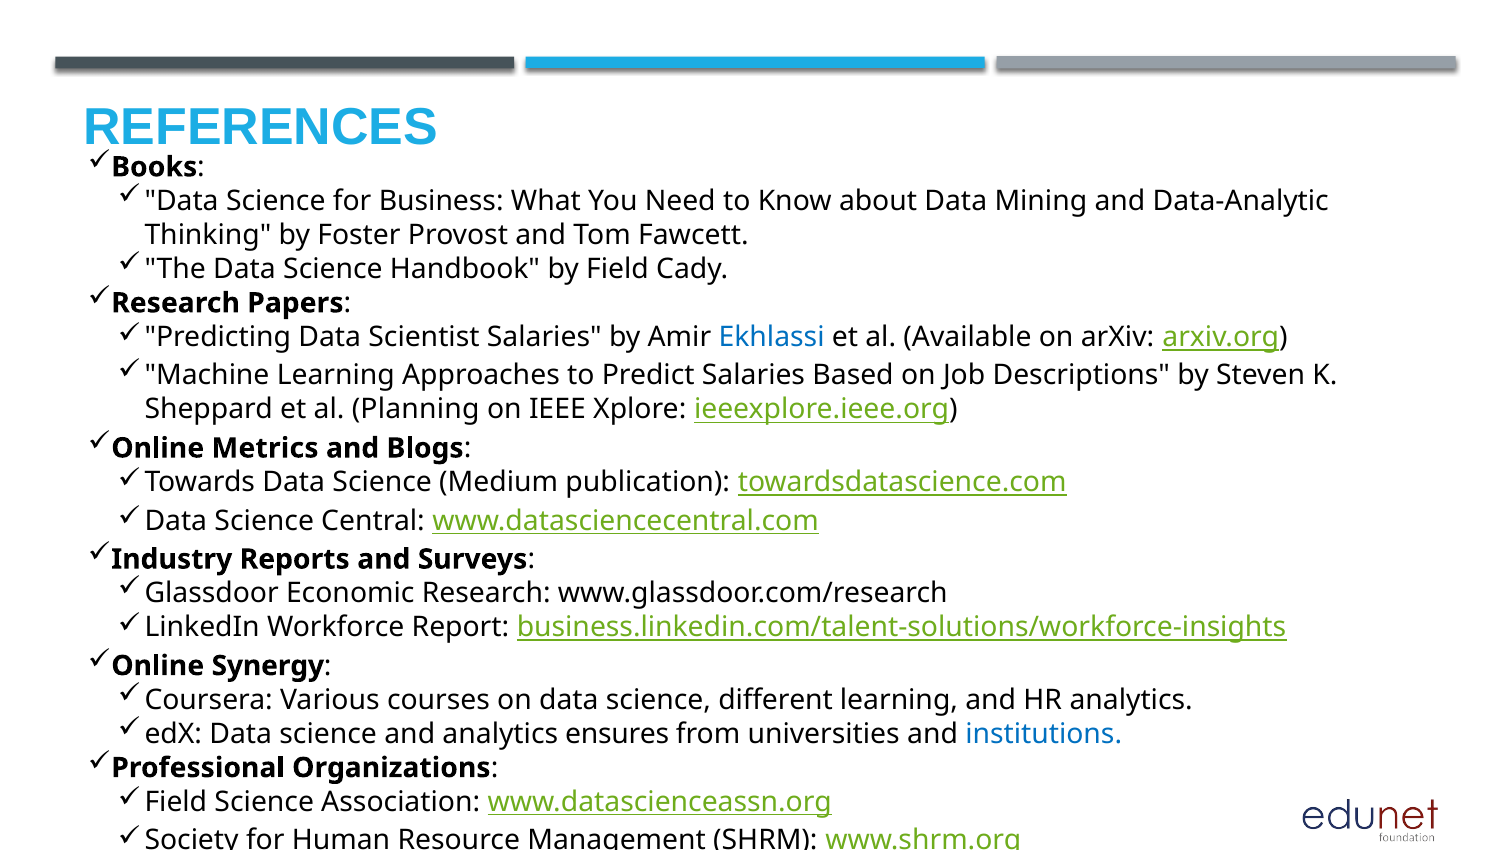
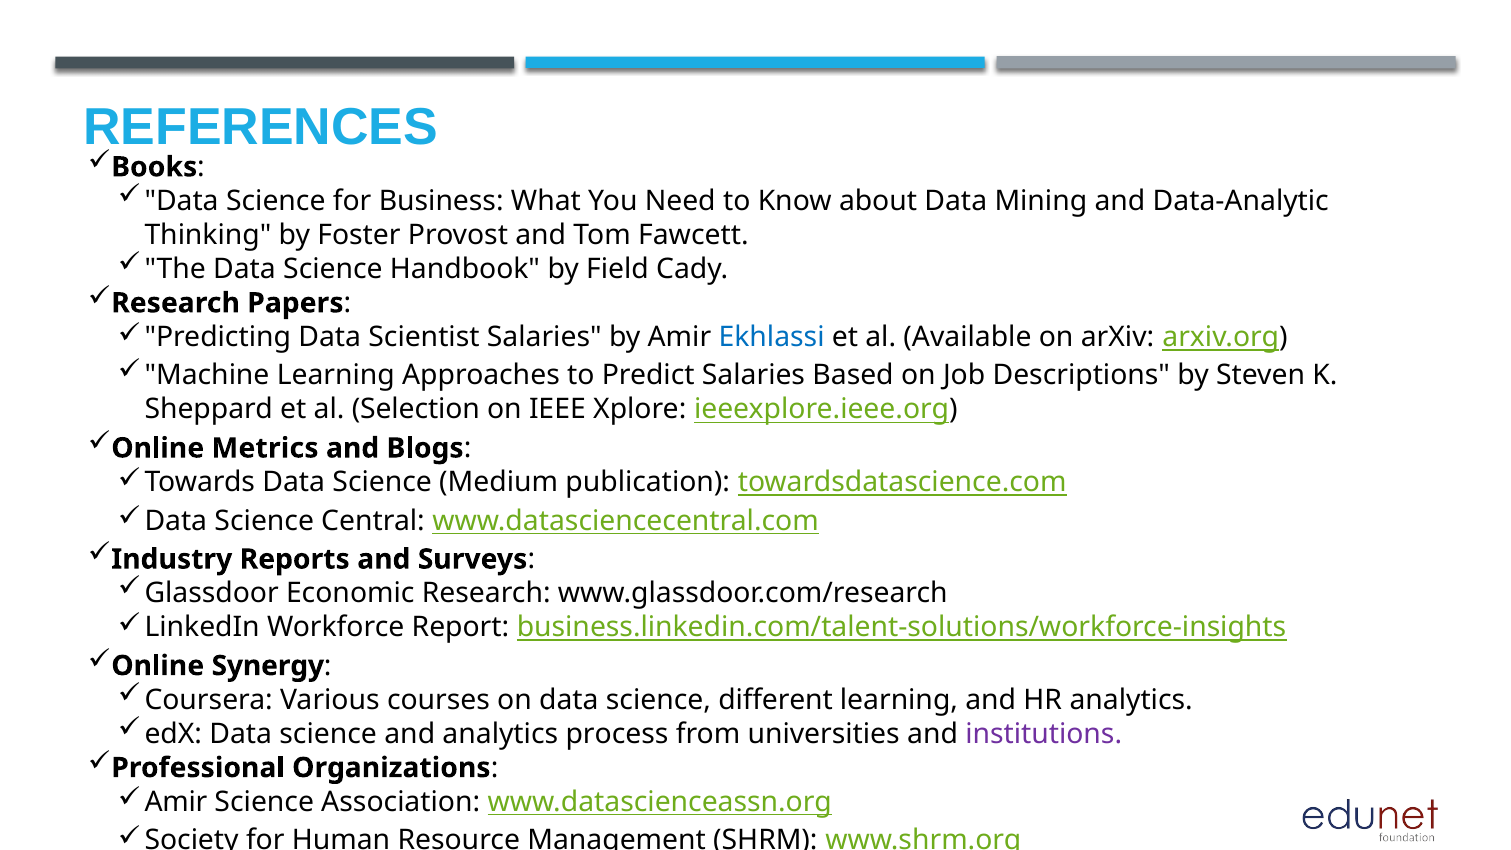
Planning: Planning -> Selection
ensures: ensures -> process
institutions colour: blue -> purple
Field at (176, 802): Field -> Amir
